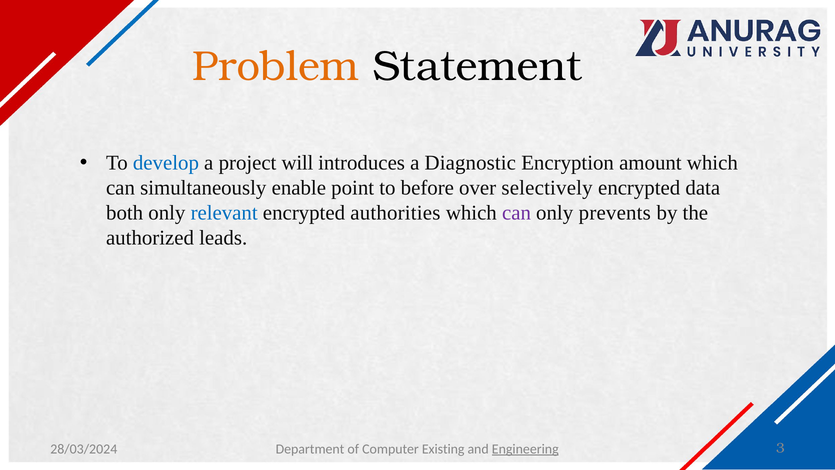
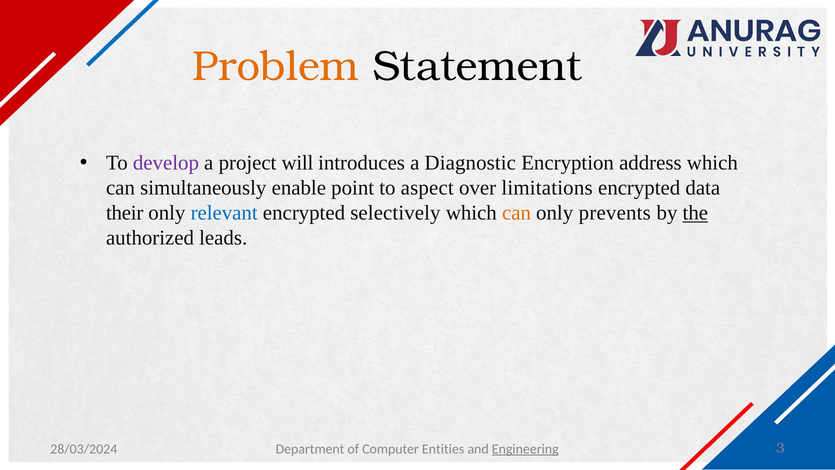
develop colour: blue -> purple
amount: amount -> address
before: before -> aspect
selectively: selectively -> limitations
both: both -> their
authorities: authorities -> selectively
can at (517, 213) colour: purple -> orange
the underline: none -> present
Existing: Existing -> Entities
